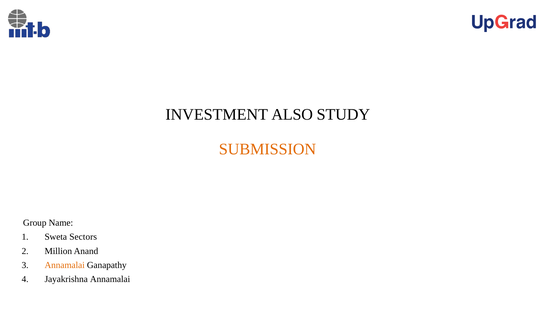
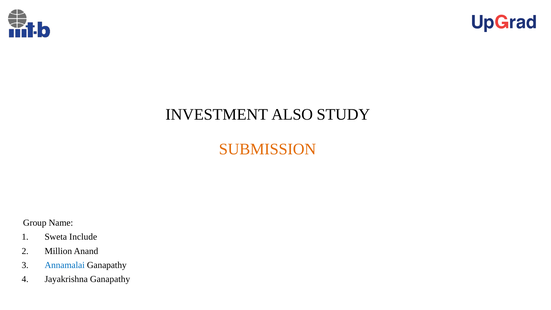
Sectors: Sectors -> Include
Annamalai at (65, 265) colour: orange -> blue
Jayakrishna Annamalai: Annamalai -> Ganapathy
